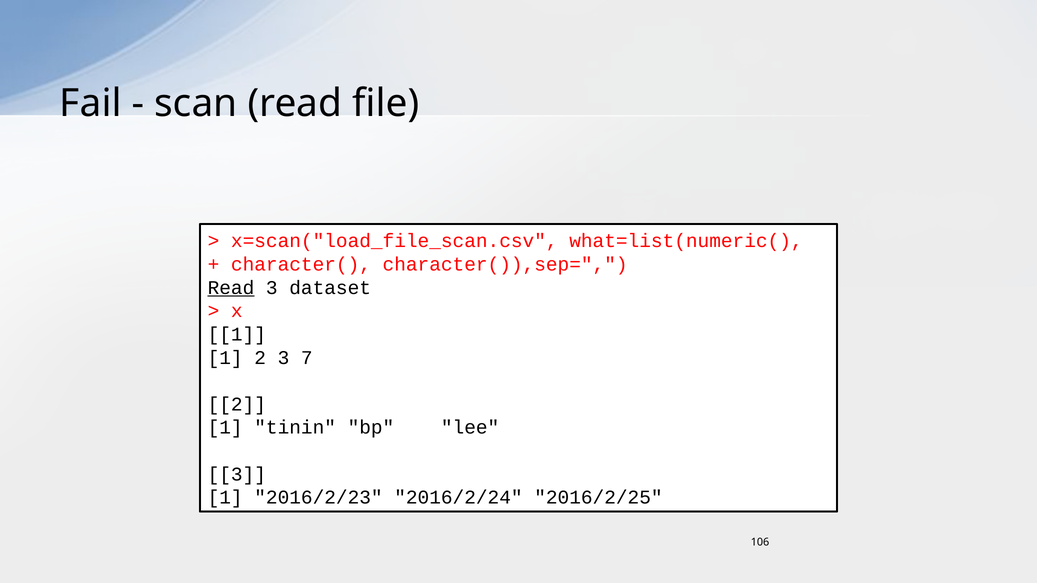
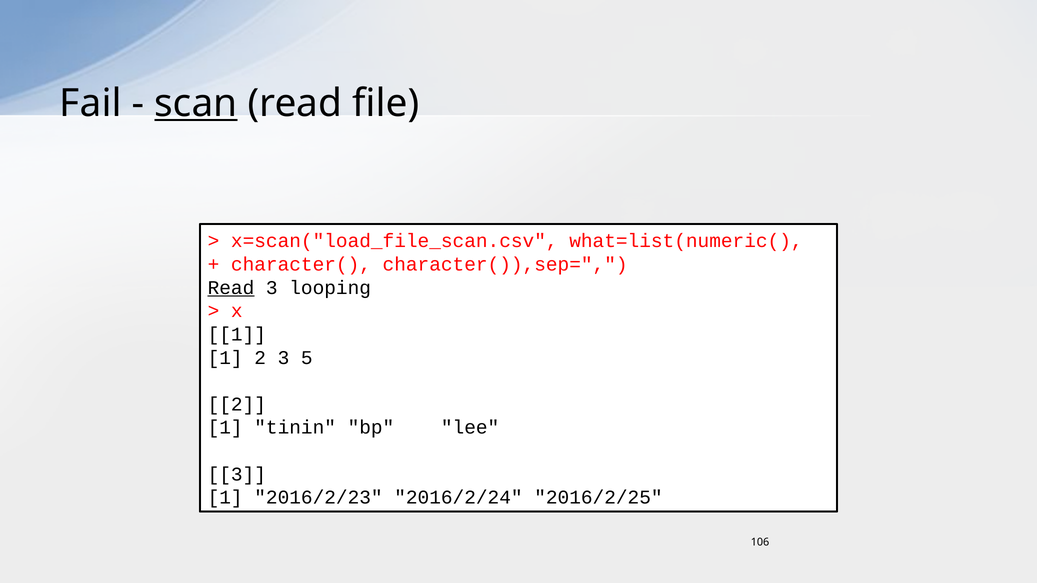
scan underline: none -> present
dataset: dataset -> looping
7: 7 -> 5
